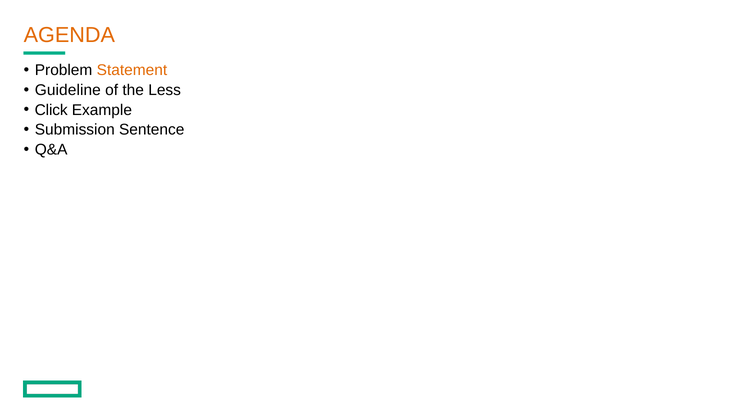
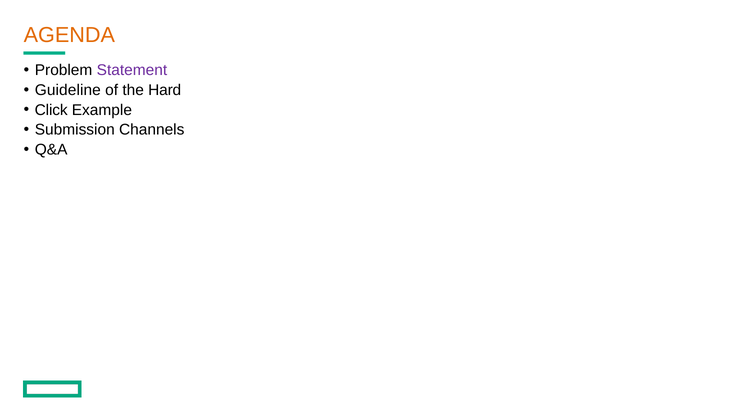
Statement colour: orange -> purple
Less: Less -> Hard
Sentence: Sentence -> Channels
